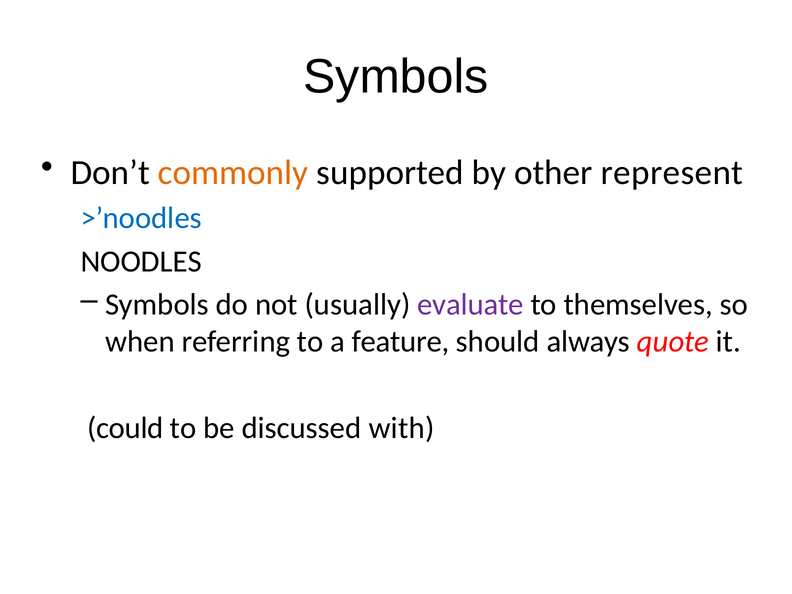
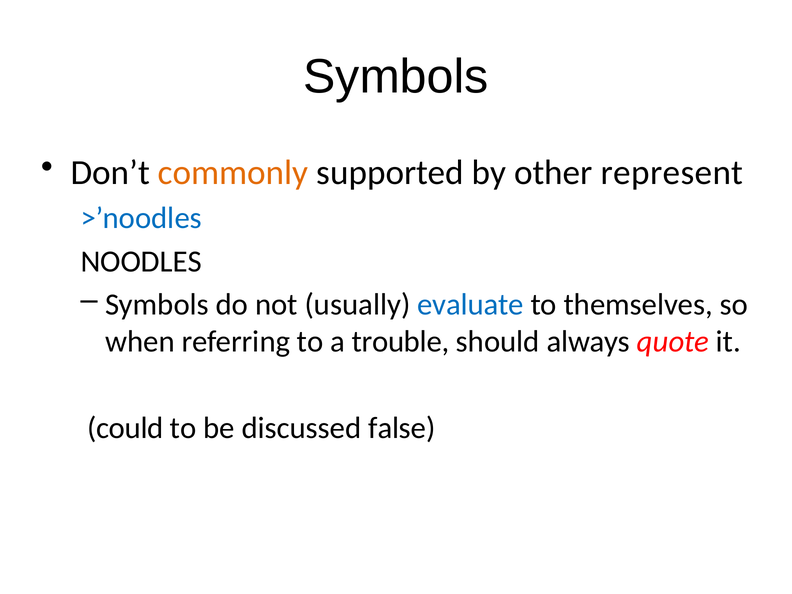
evaluate colour: purple -> blue
feature: feature -> trouble
with: with -> false
